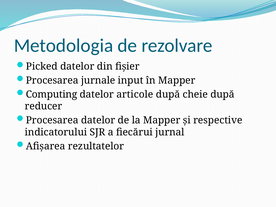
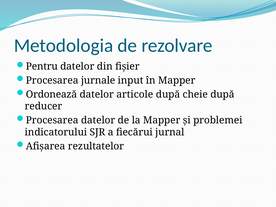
Picked: Picked -> Pentru
Computing: Computing -> Ordonează
respective: respective -> problemei
